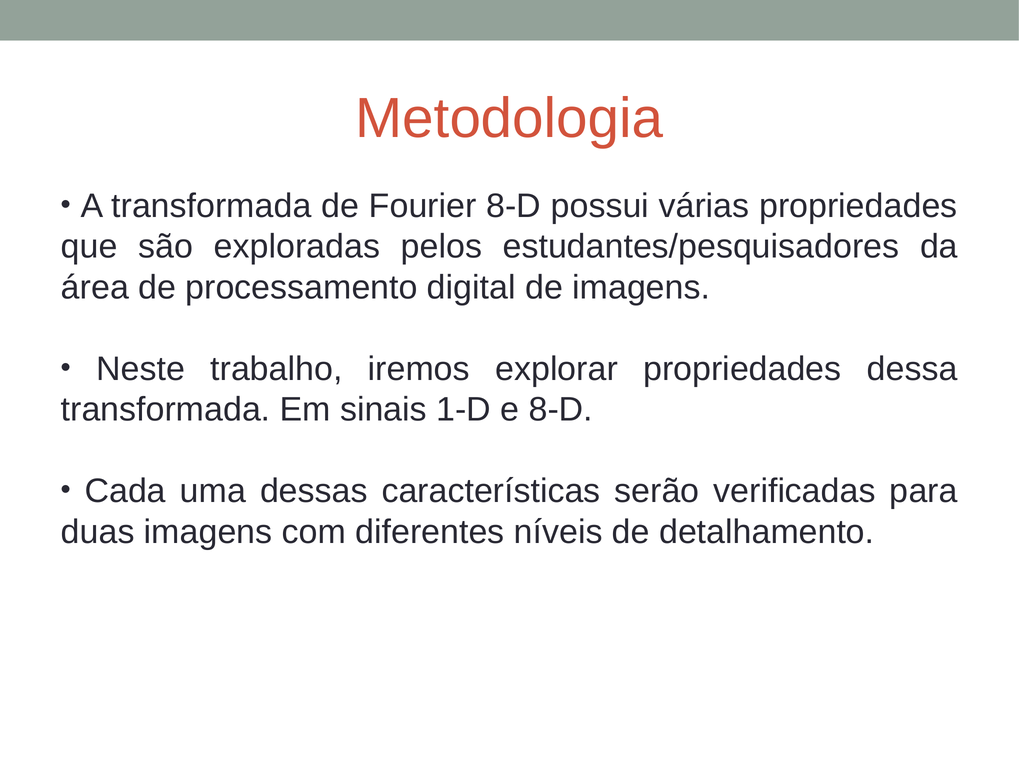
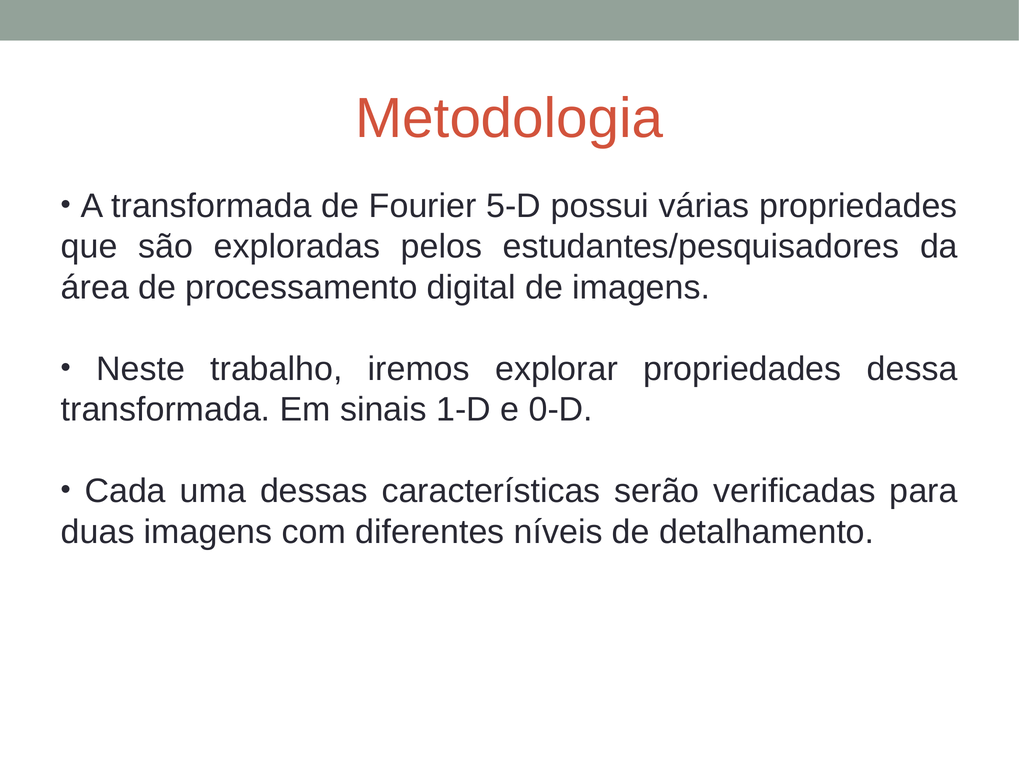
Fourier 8-D: 8-D -> 5-D
e 8-D: 8-D -> 0-D
